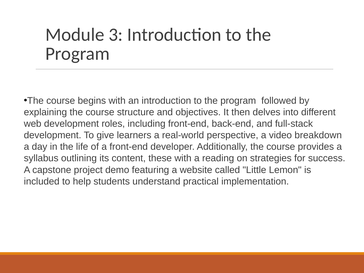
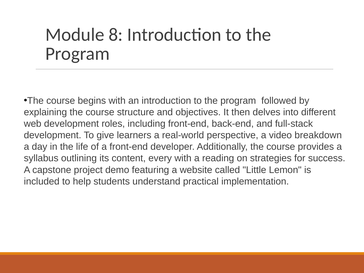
3: 3 -> 8
these: these -> every
